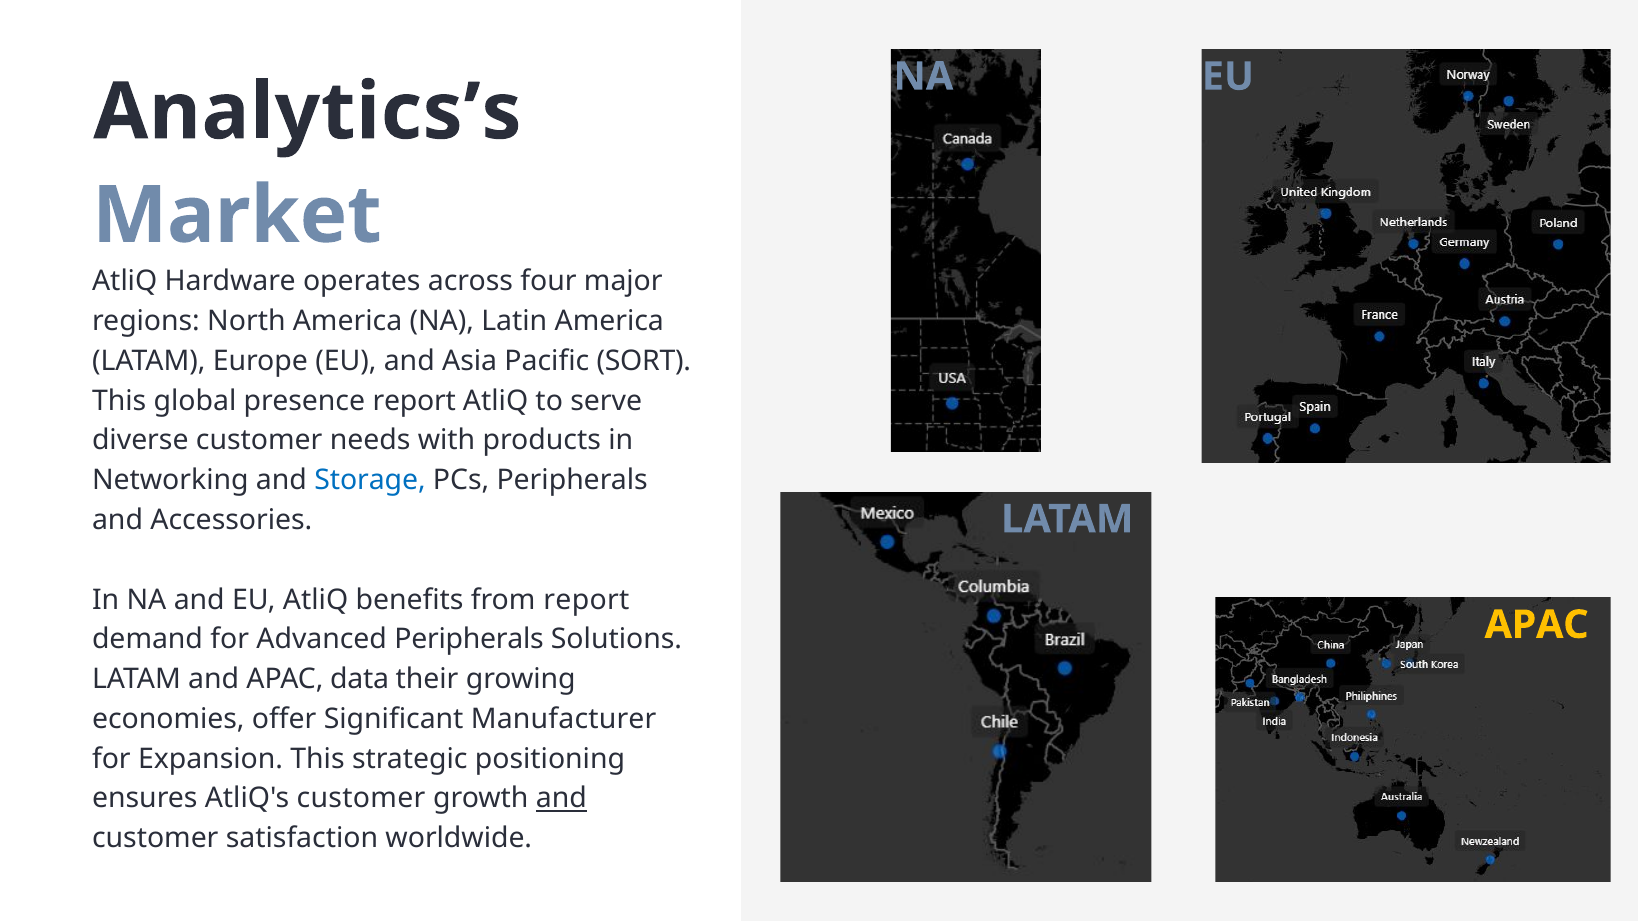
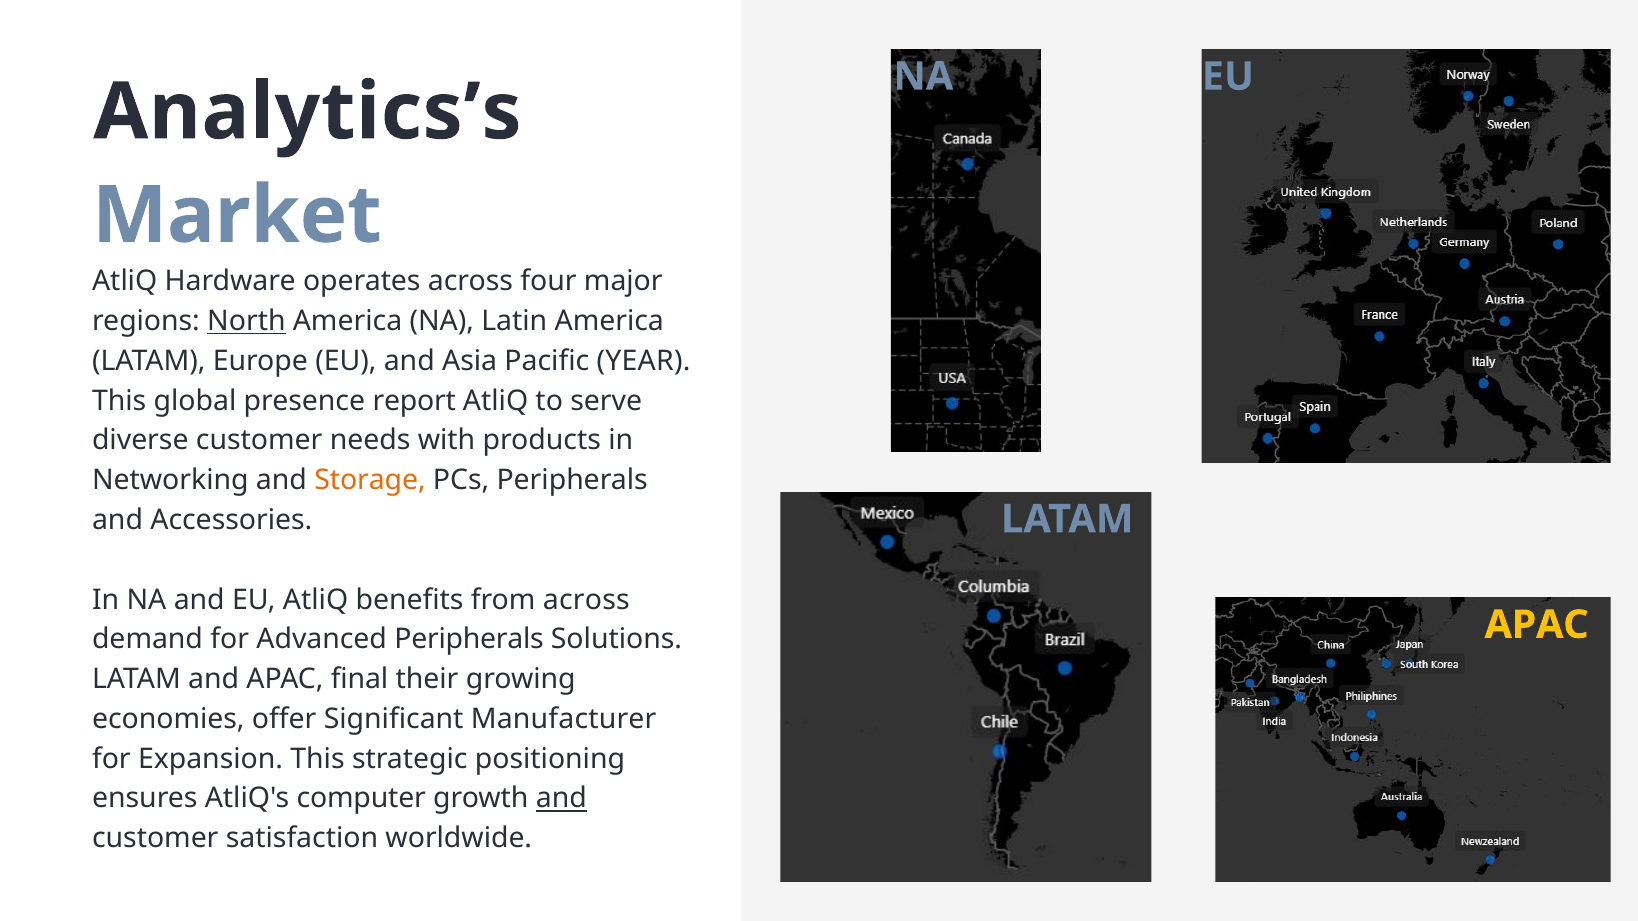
North underline: none -> present
SORT: SORT -> YEAR
Storage colour: blue -> orange
from report: report -> across
data: data -> final
AtliQ's customer: customer -> computer
